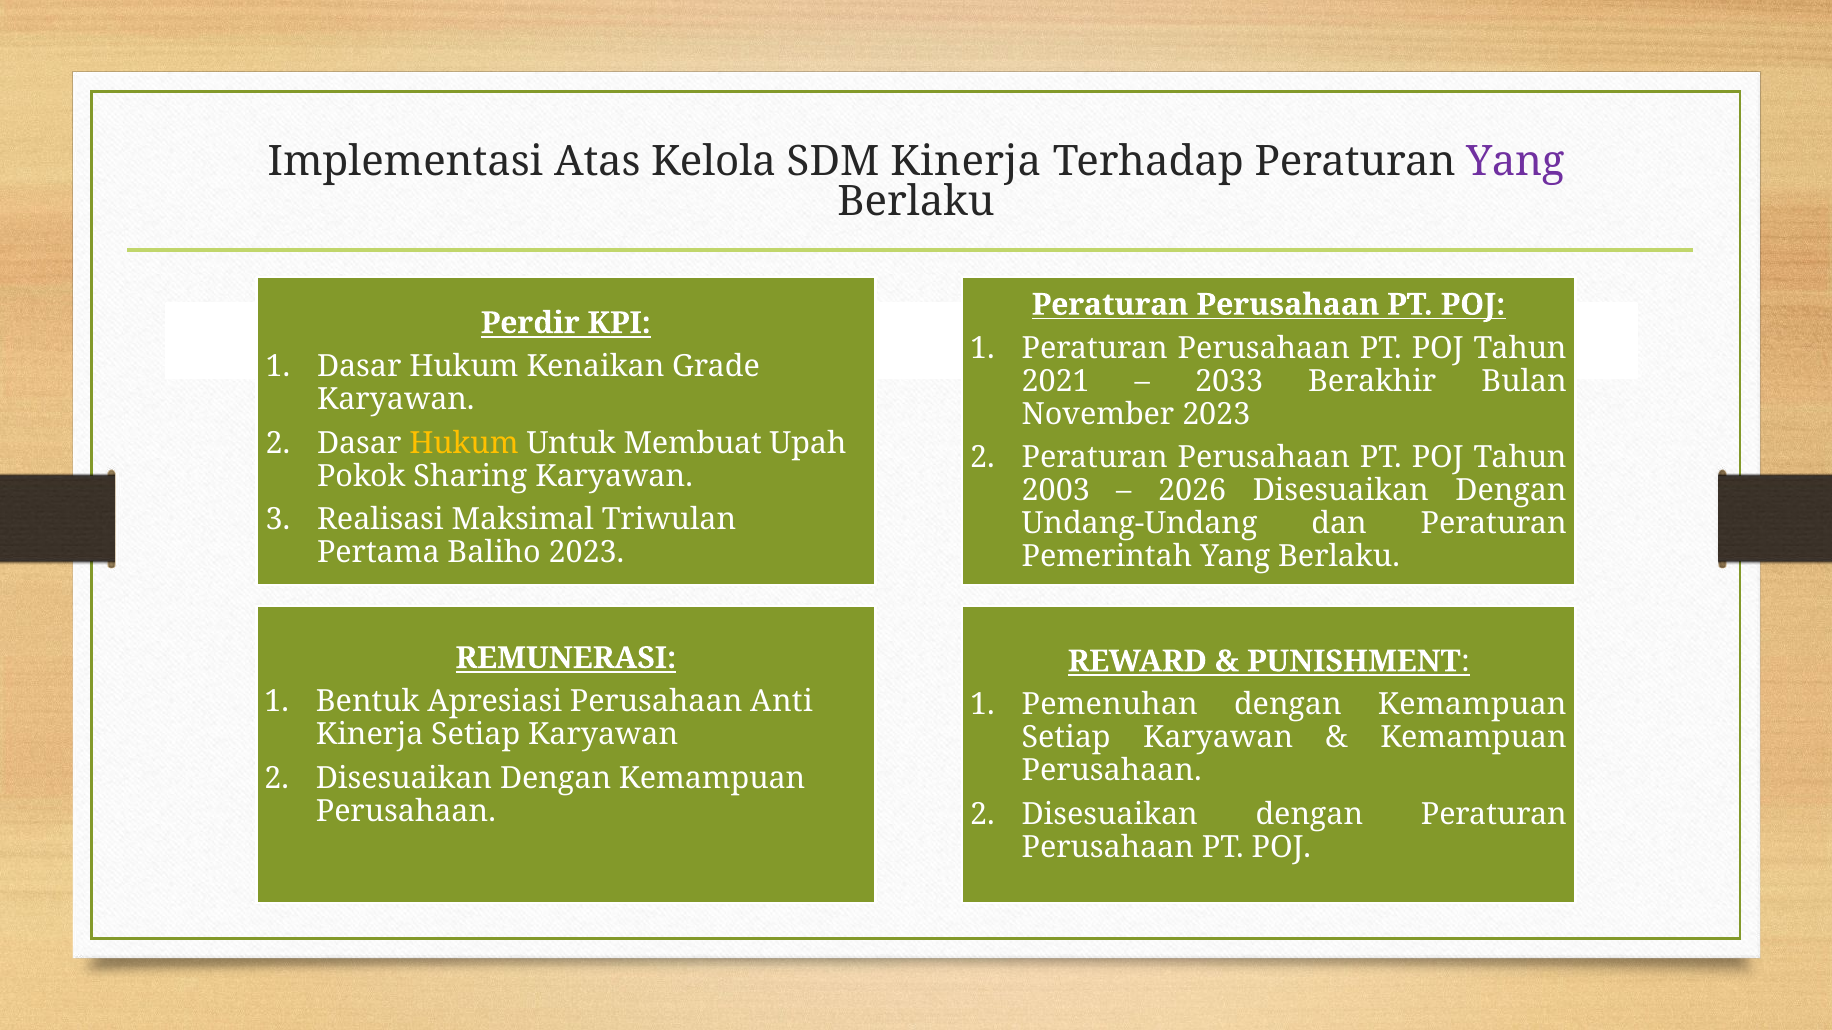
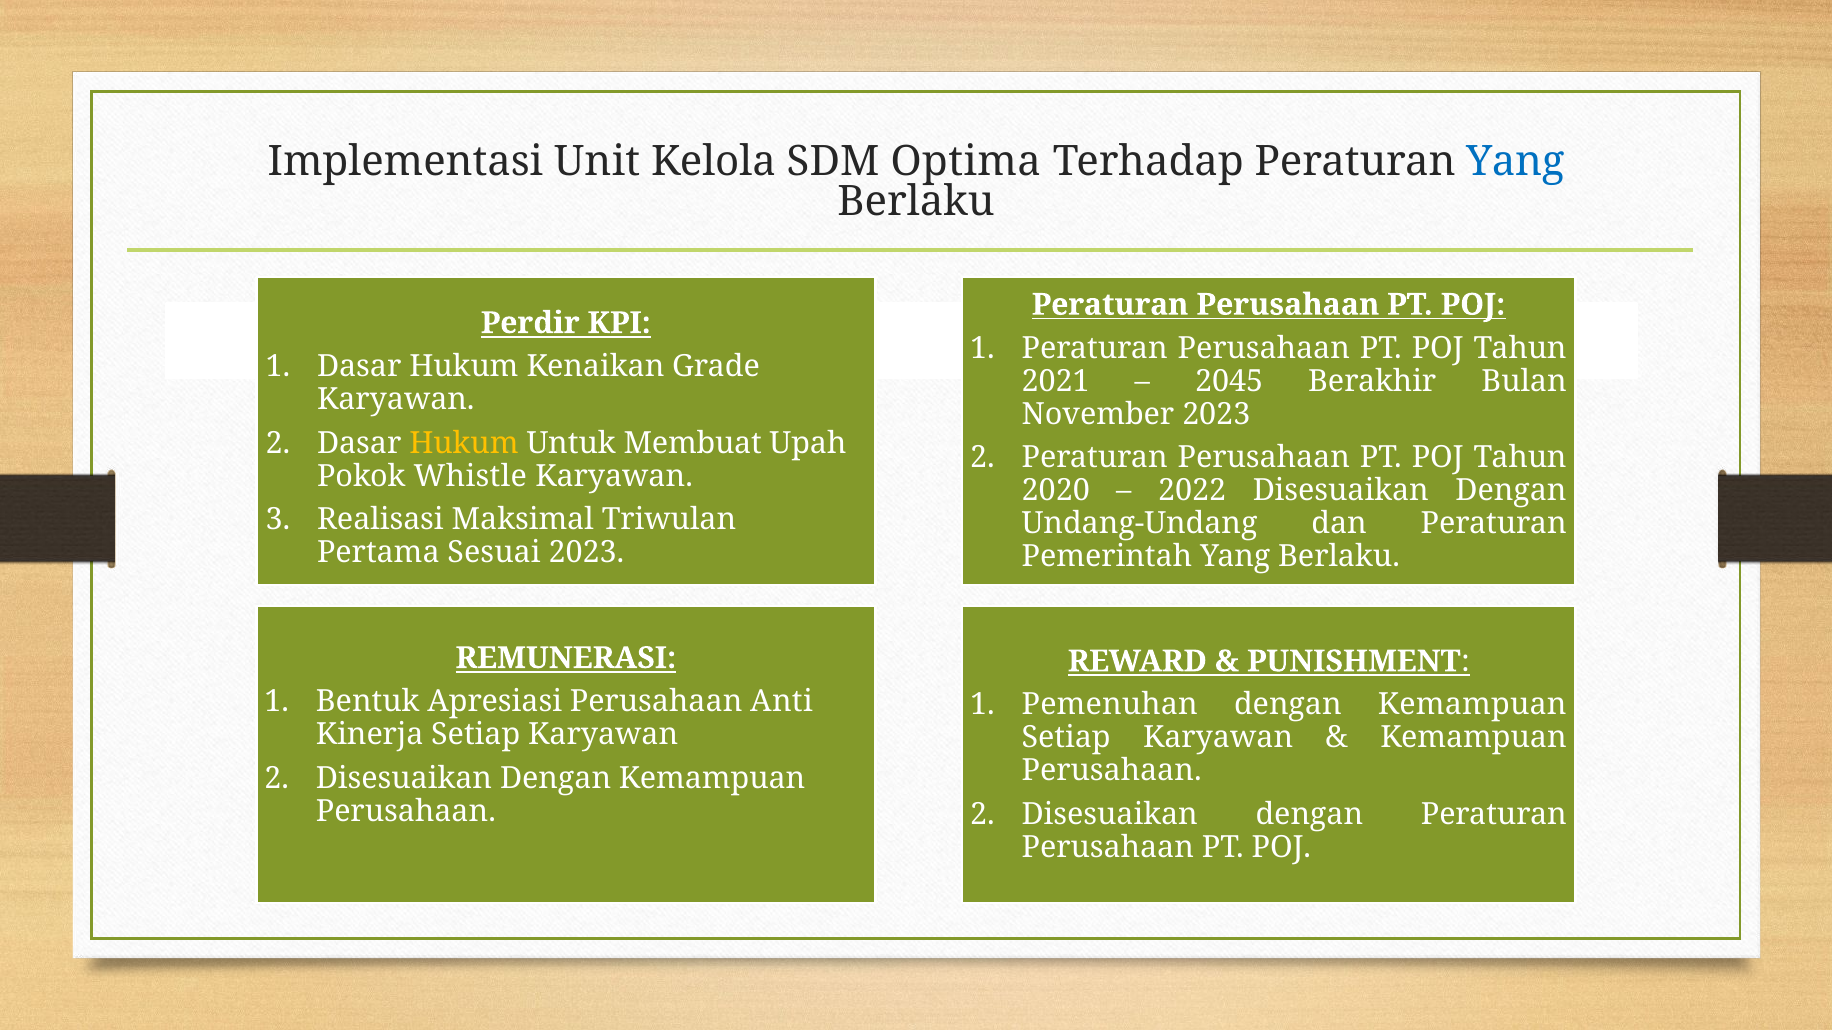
Atas: Atas -> Unit
SDM Kinerja: Kinerja -> Optima
Yang at (1515, 162) colour: purple -> blue
2033: 2033 -> 2045
Sharing: Sharing -> Whistle
2003: 2003 -> 2020
2026: 2026 -> 2022
Baliho: Baliho -> Sesuai
